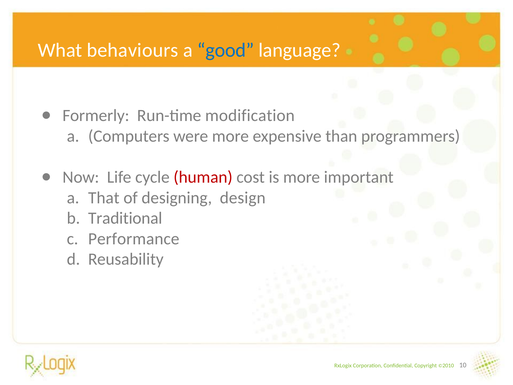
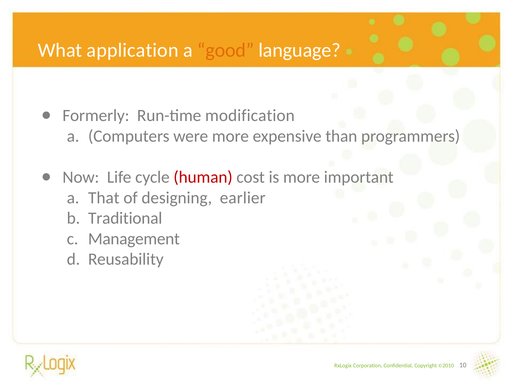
behaviours: behaviours -> application
good colour: blue -> orange
design: design -> earlier
Performance: Performance -> Management
